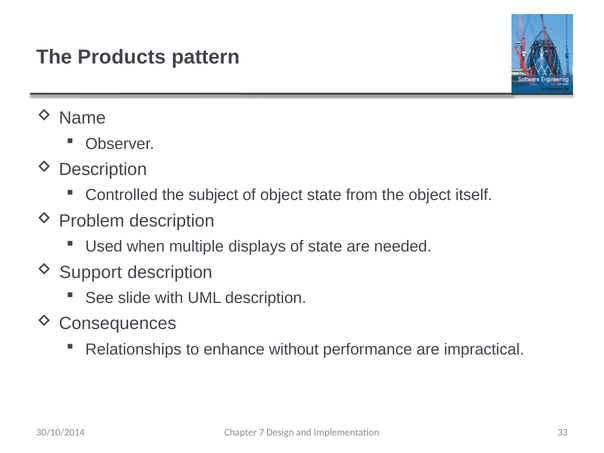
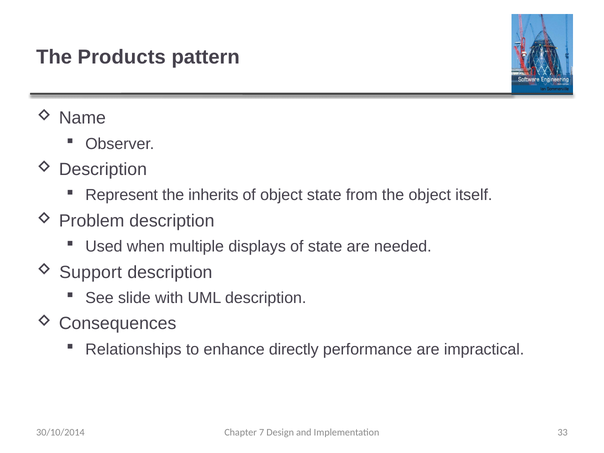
Controlled: Controlled -> Represent
subject: subject -> inherits
without: without -> directly
